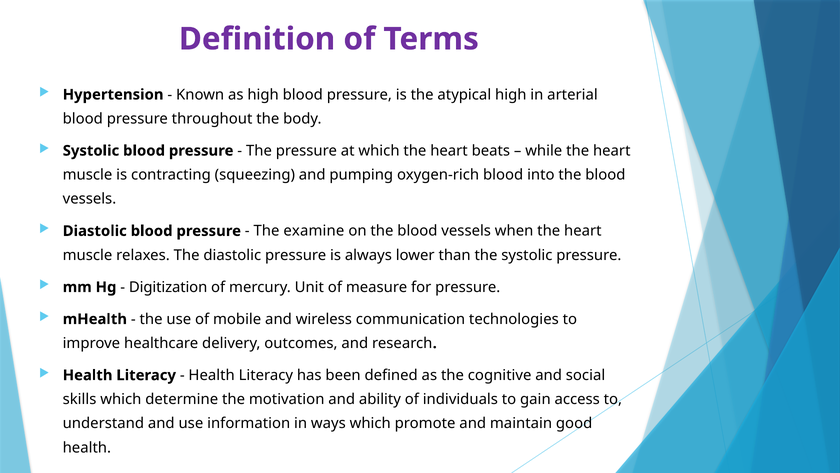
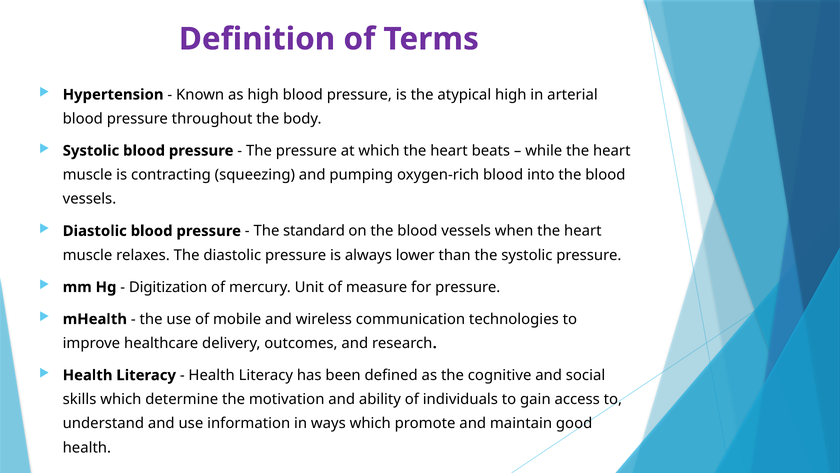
examine: examine -> standard
